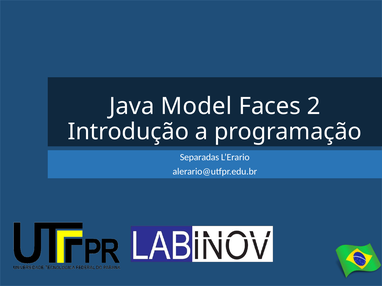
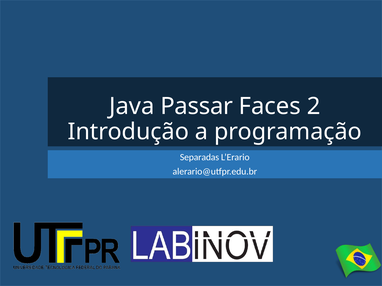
Model: Model -> Passar
